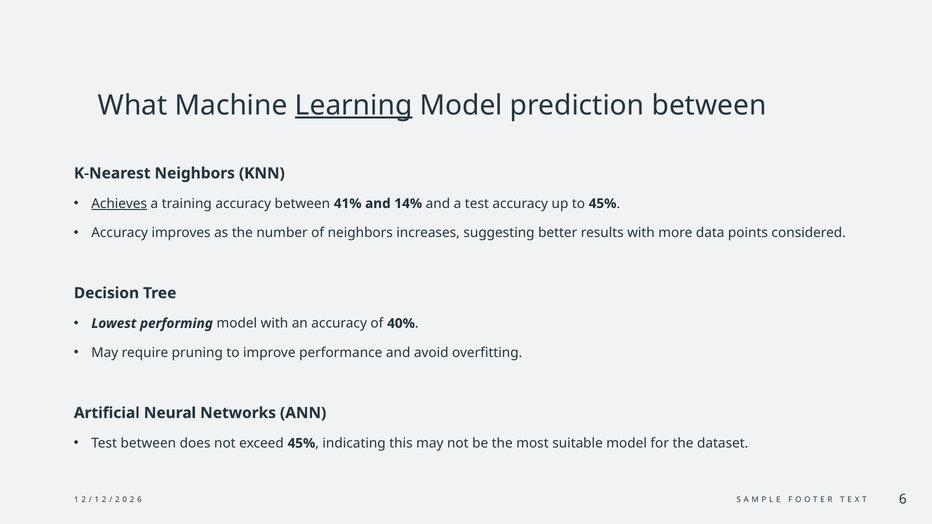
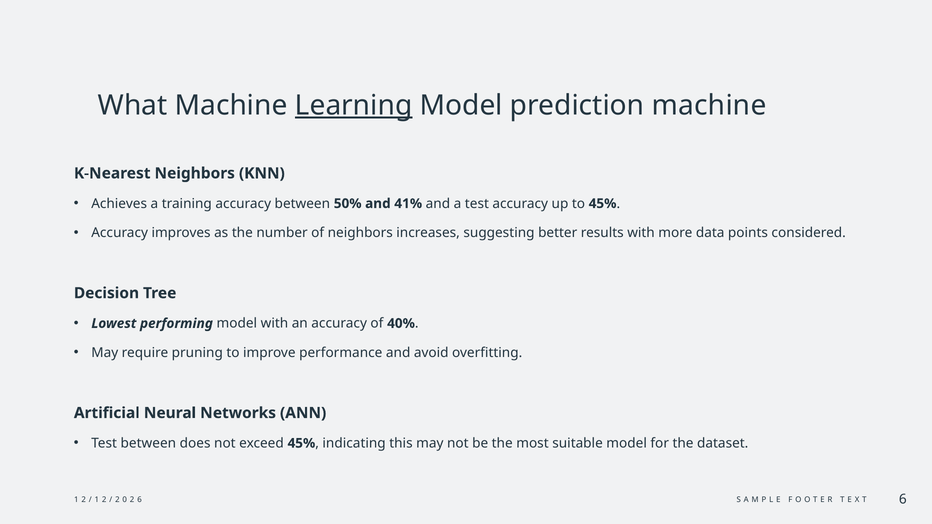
prediction between: between -> machine
Achieves underline: present -> none
41%: 41% -> 50%
14%: 14% -> 41%
